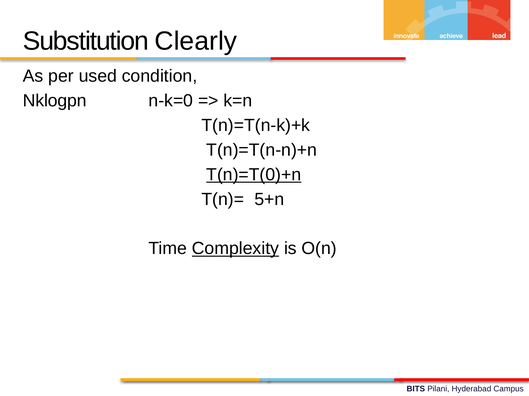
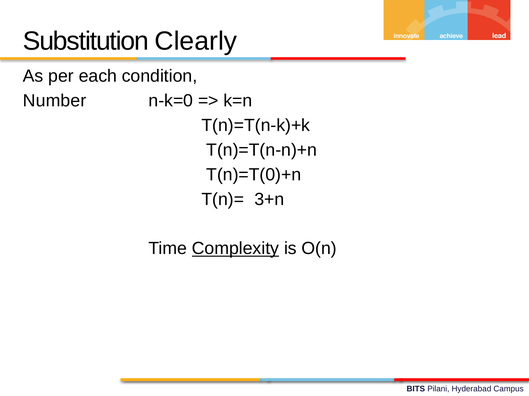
used: used -> each
Nklogpn: Nklogpn -> Number
T(n)=T(0)+n underline: present -> none
5+n: 5+n -> 3+n
